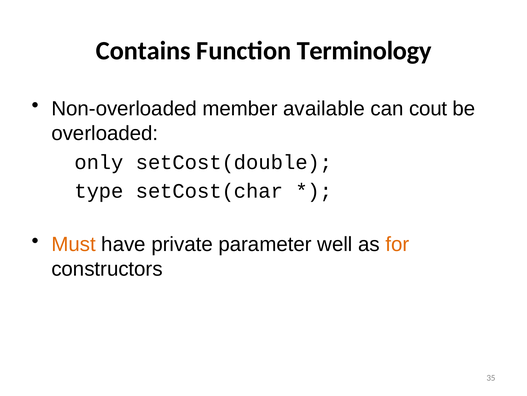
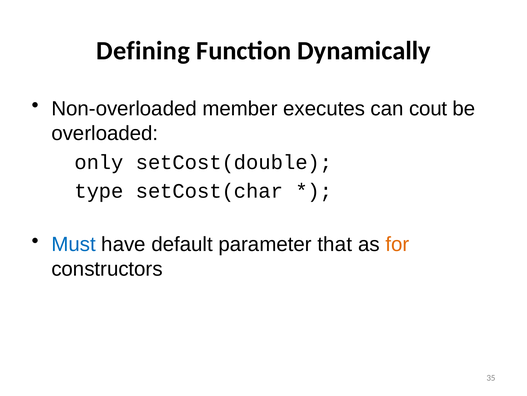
Contains: Contains -> Defining
Terminology: Terminology -> Dynamically
available: available -> executes
Must colour: orange -> blue
private: private -> default
well: well -> that
